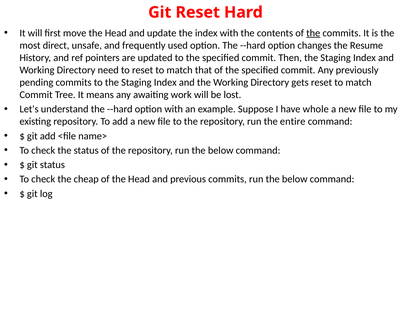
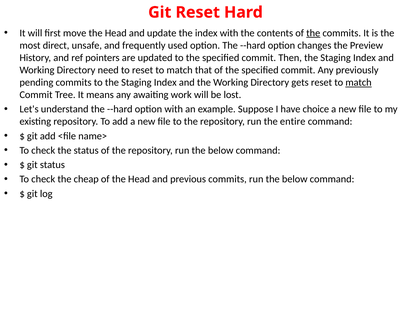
Resume: Resume -> Preview
match at (359, 82) underline: none -> present
whole: whole -> choice
